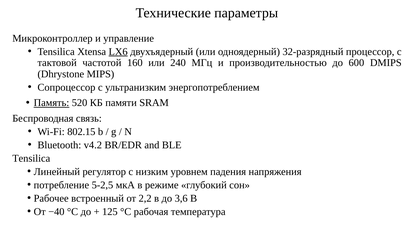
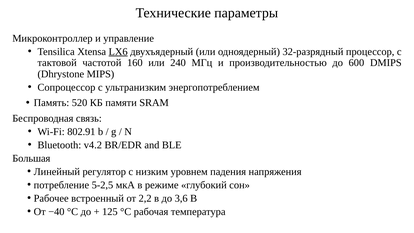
Память underline: present -> none
802.15: 802.15 -> 802.91
Tensilica at (31, 158): Tensilica -> Большая
